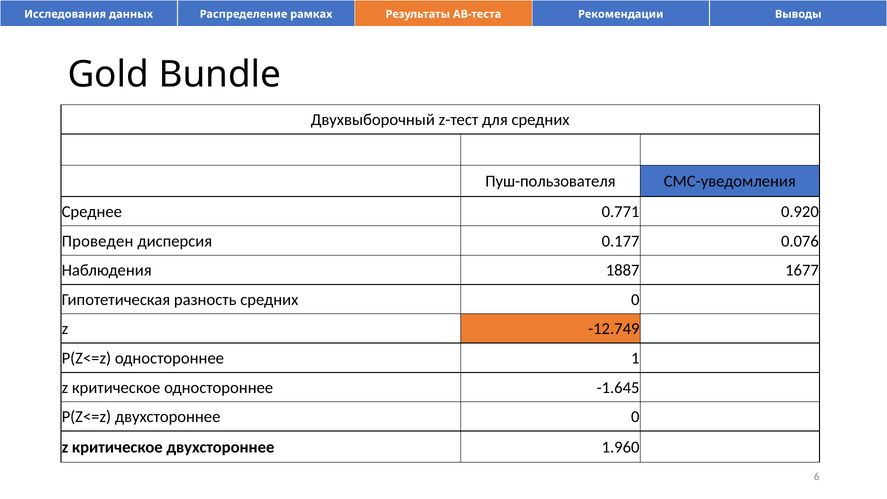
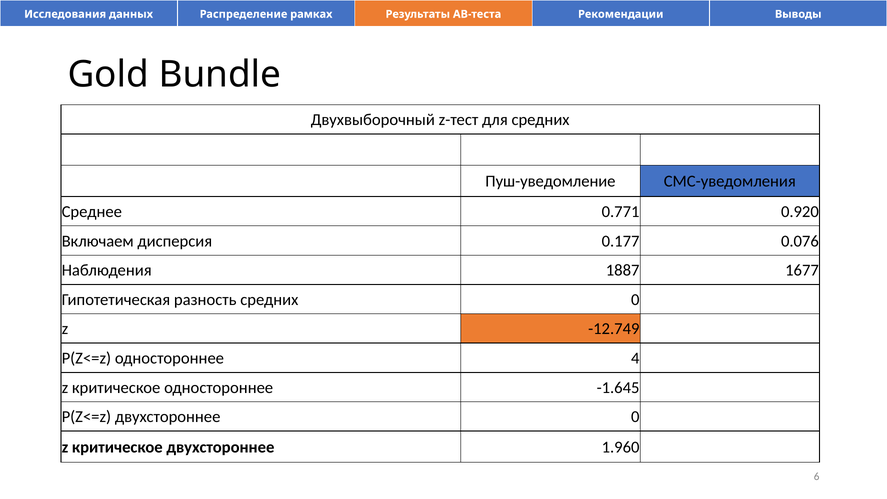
Пуш-пользователя: Пуш-пользователя -> Пуш-уведомление
Проведен: Проведен -> Включаем
1: 1 -> 4
